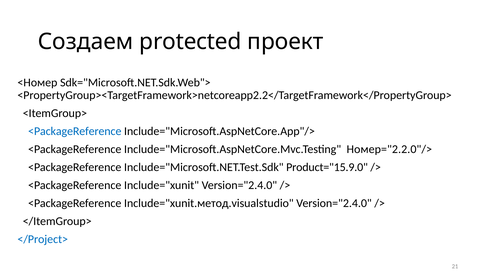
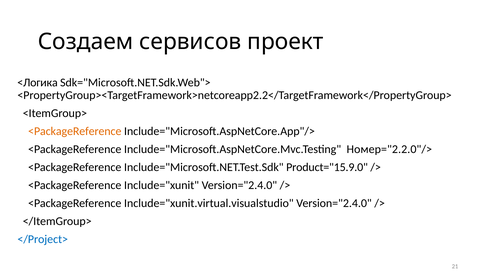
protected: protected -> сервисов
<Номер: <Номер -> <Логика
<PackageReference at (75, 131) colour: blue -> orange
Include="xunit.метод.visualstudio: Include="xunit.метод.visualstudio -> Include="xunit.virtual.visualstudio
